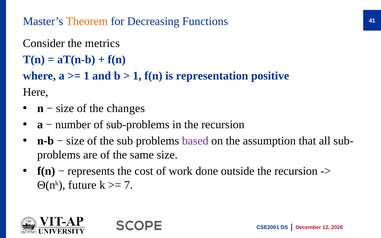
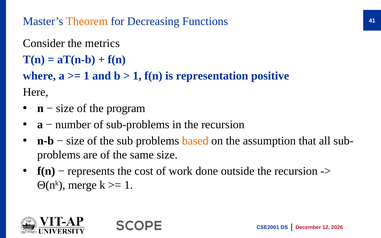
changes: changes -> program
based colour: purple -> orange
future: future -> merge
7 at (129, 185): 7 -> 1
